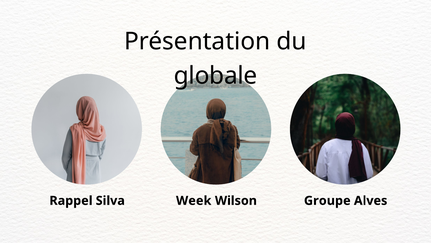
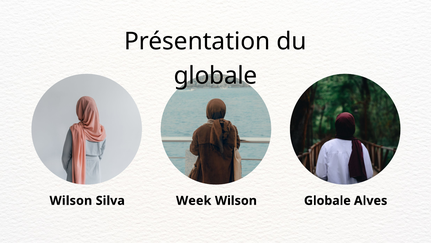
Rappel at (71, 200): Rappel -> Wilson
Wilson Groupe: Groupe -> Globale
